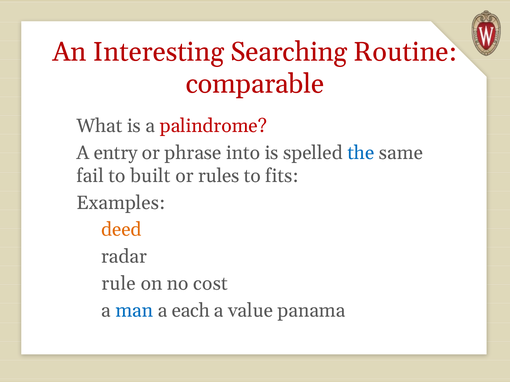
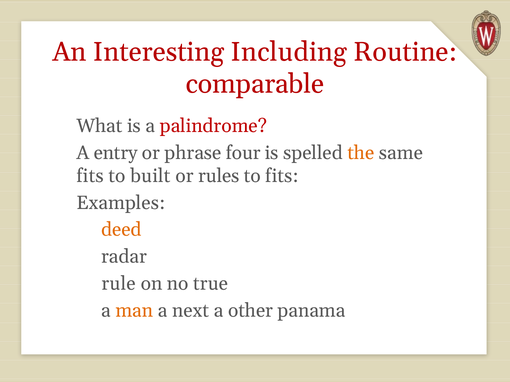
Searching: Searching -> Including
into: into -> four
the colour: blue -> orange
fail at (90, 176): fail -> fits
cost: cost -> true
man colour: blue -> orange
each: each -> next
value: value -> other
